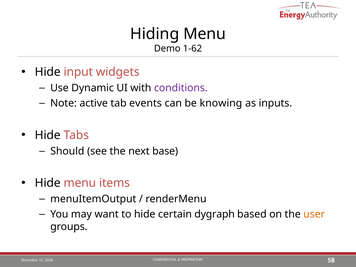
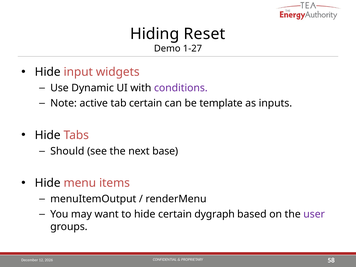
Hiding Menu: Menu -> Reset
1-62: 1-62 -> 1-27
tab events: events -> certain
knowing: knowing -> template
user colour: orange -> purple
